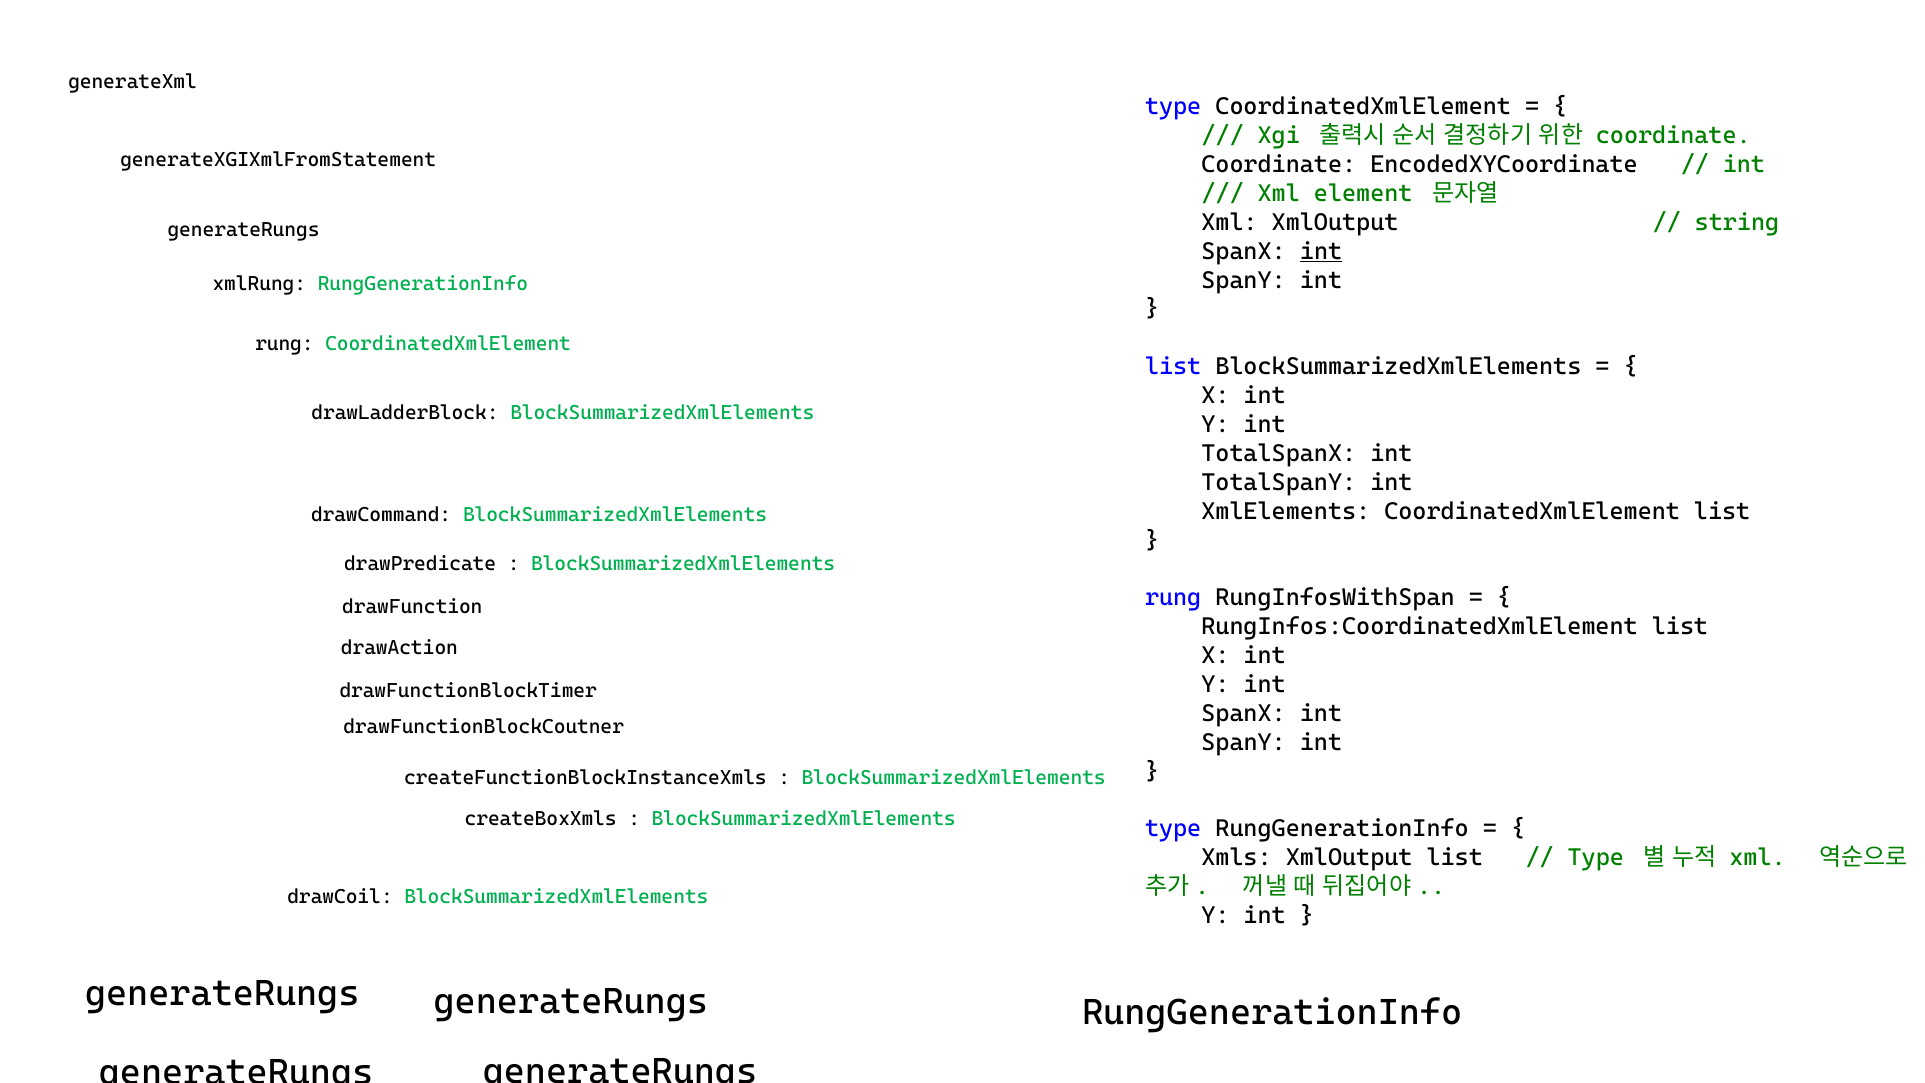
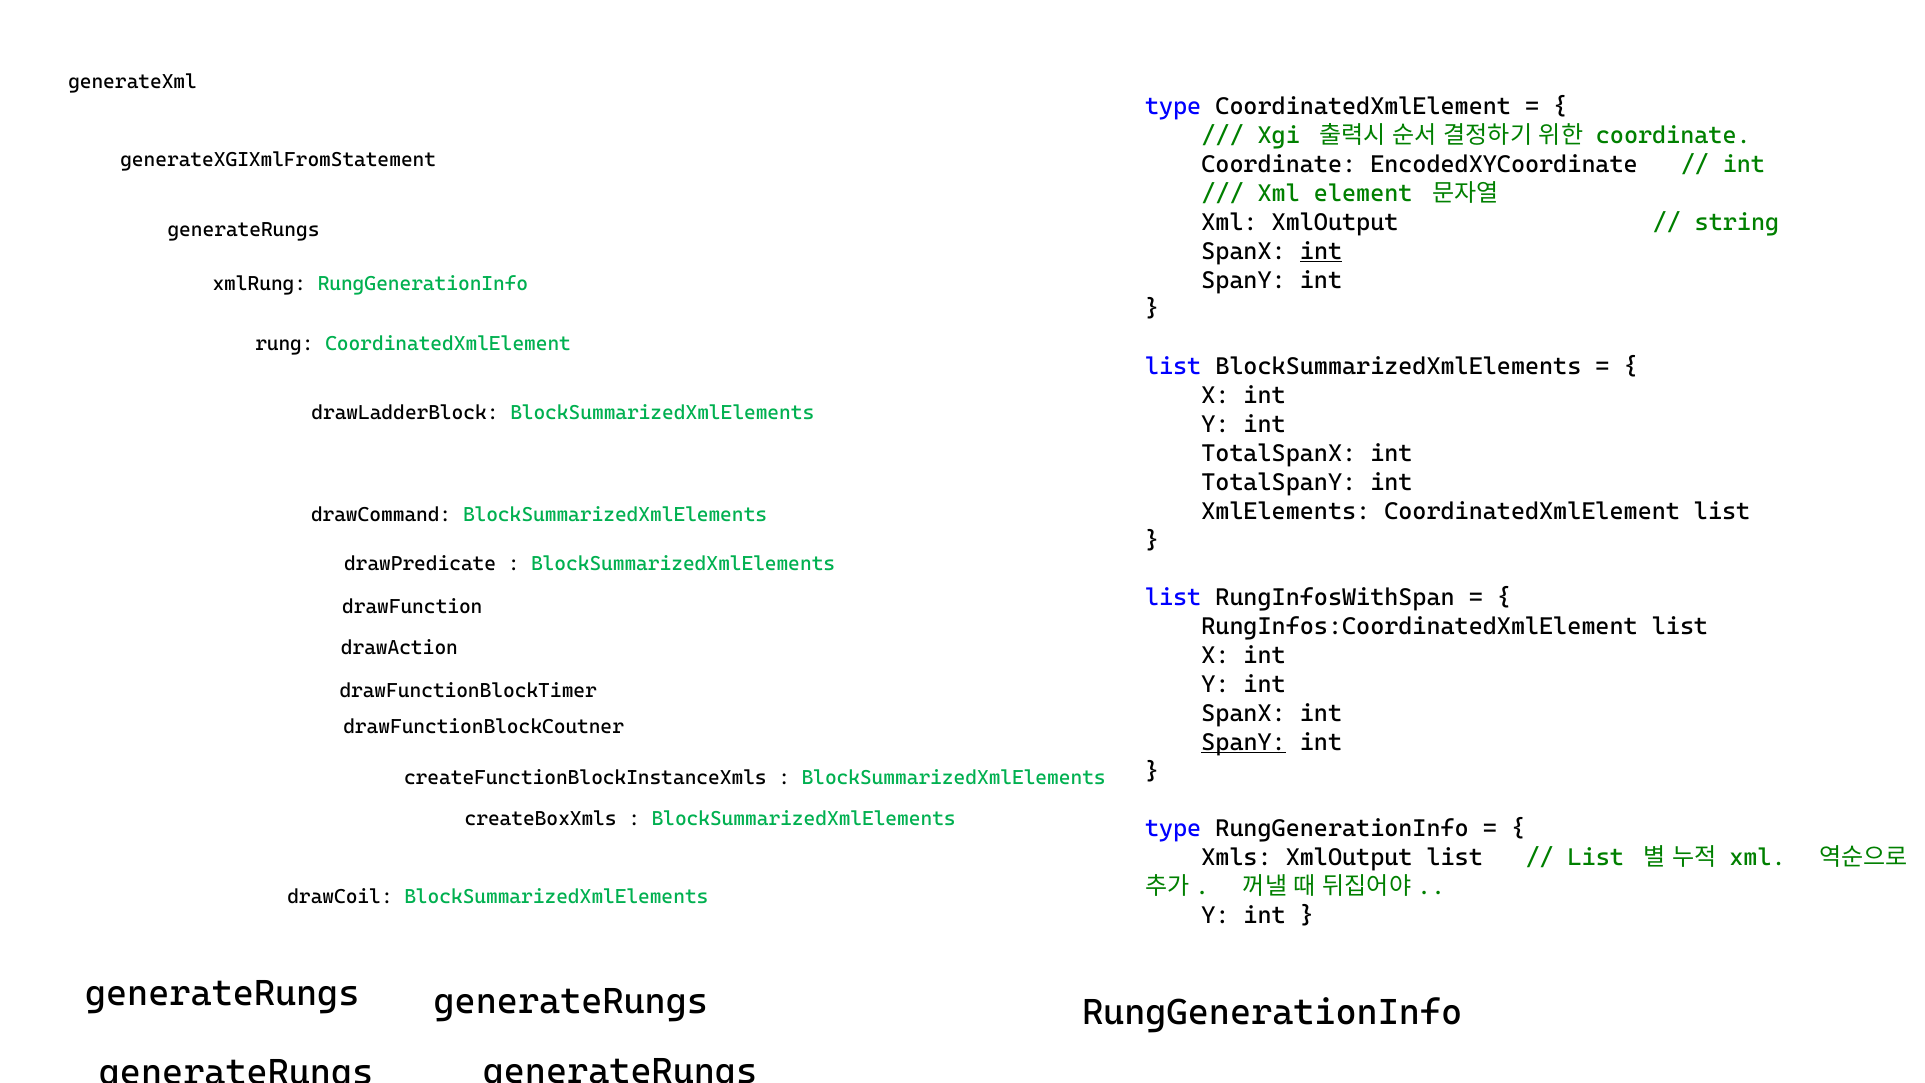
rung at (1173, 598): rung -> list
SpanY at (1244, 742) underline: none -> present
Type at (1596, 858): Type -> List
